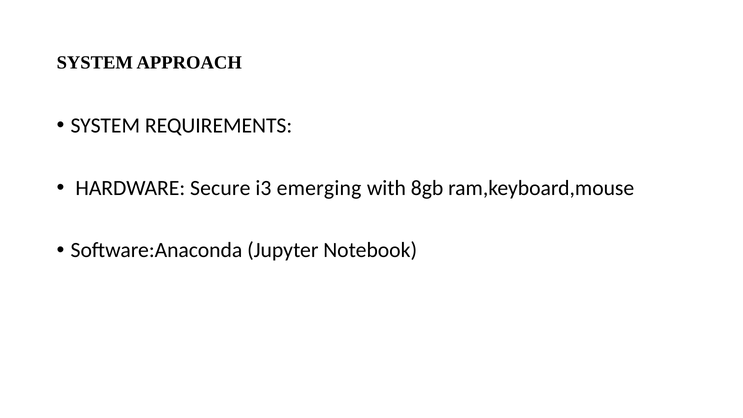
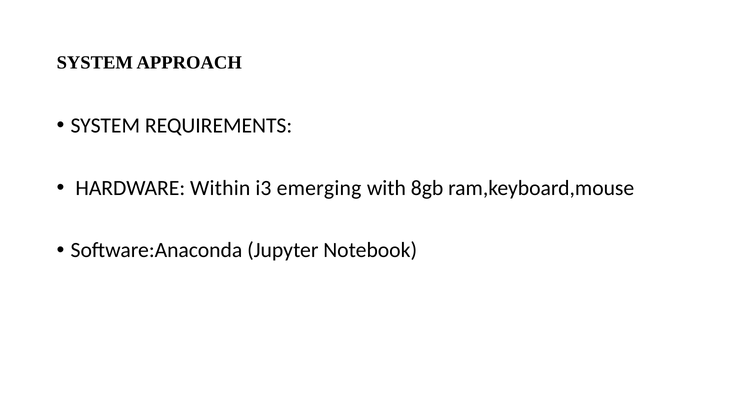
Secure: Secure -> Within
